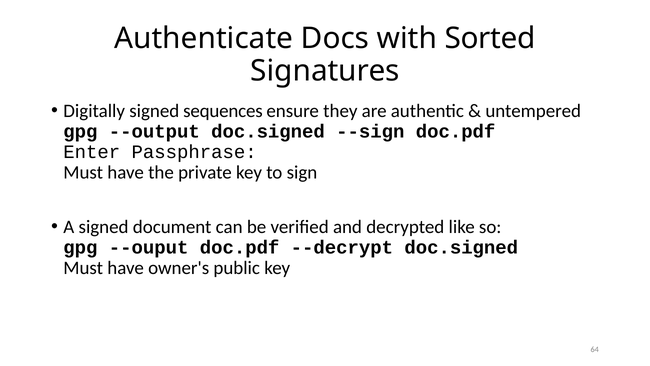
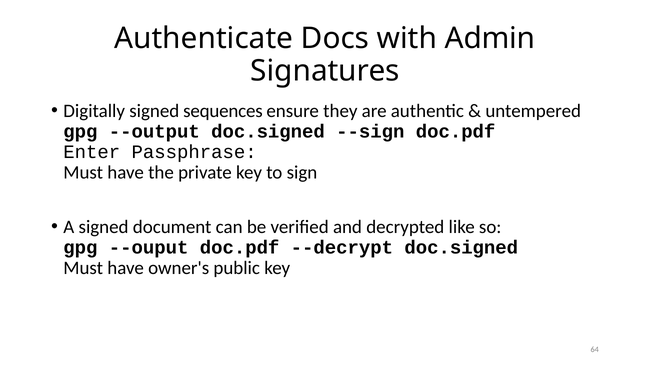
Sorted: Sorted -> Admin
